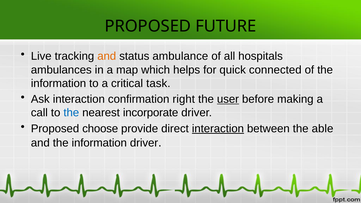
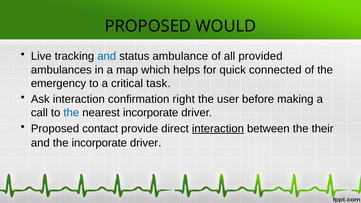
FUTURE: FUTURE -> WOULD
and at (107, 56) colour: orange -> blue
hospitals: hospitals -> provided
information at (59, 83): information -> emergency
user underline: present -> none
choose: choose -> contact
able: able -> their
and the information: information -> incorporate
